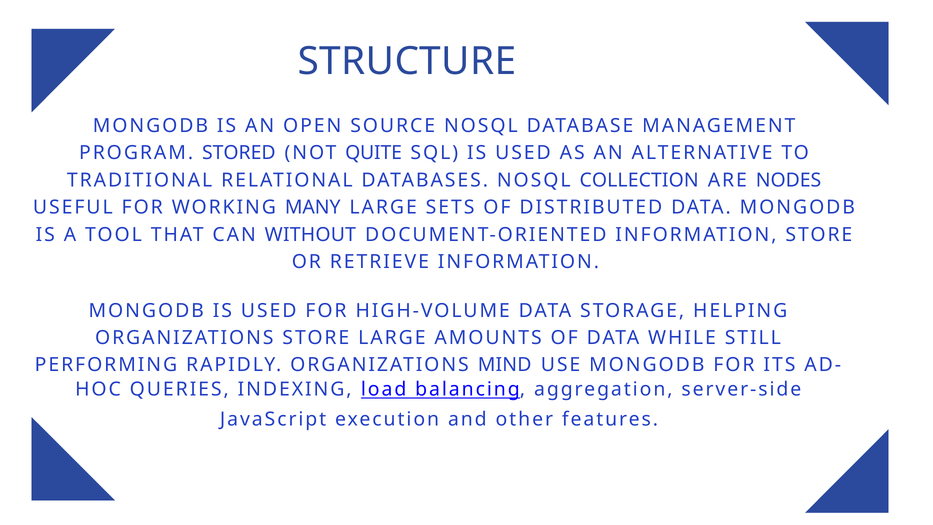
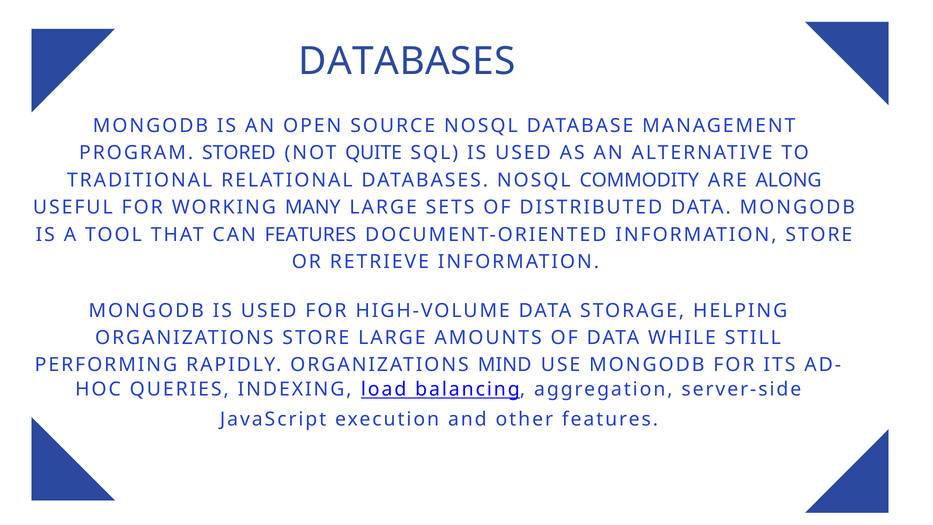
STRUCTURE at (407, 61): STRUCTURE -> DATABASES
COLLECTION: COLLECTION -> COMMODITY
NODES: NODES -> ALONG
CAN WITHOUT: WITHOUT -> FEATURES
